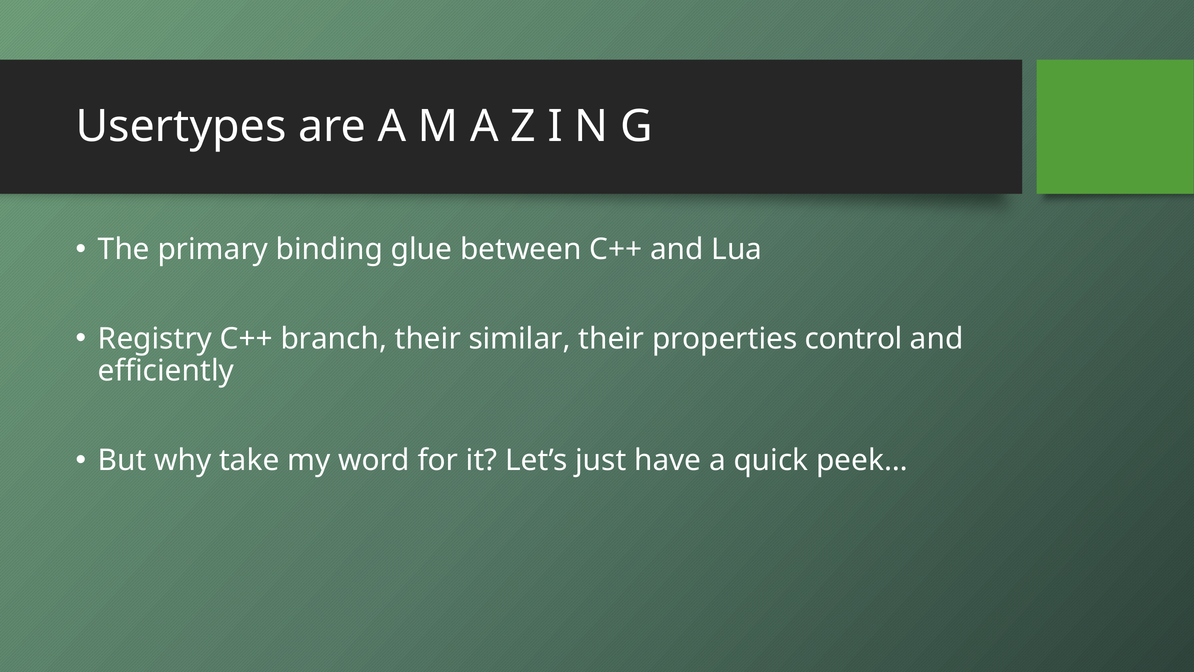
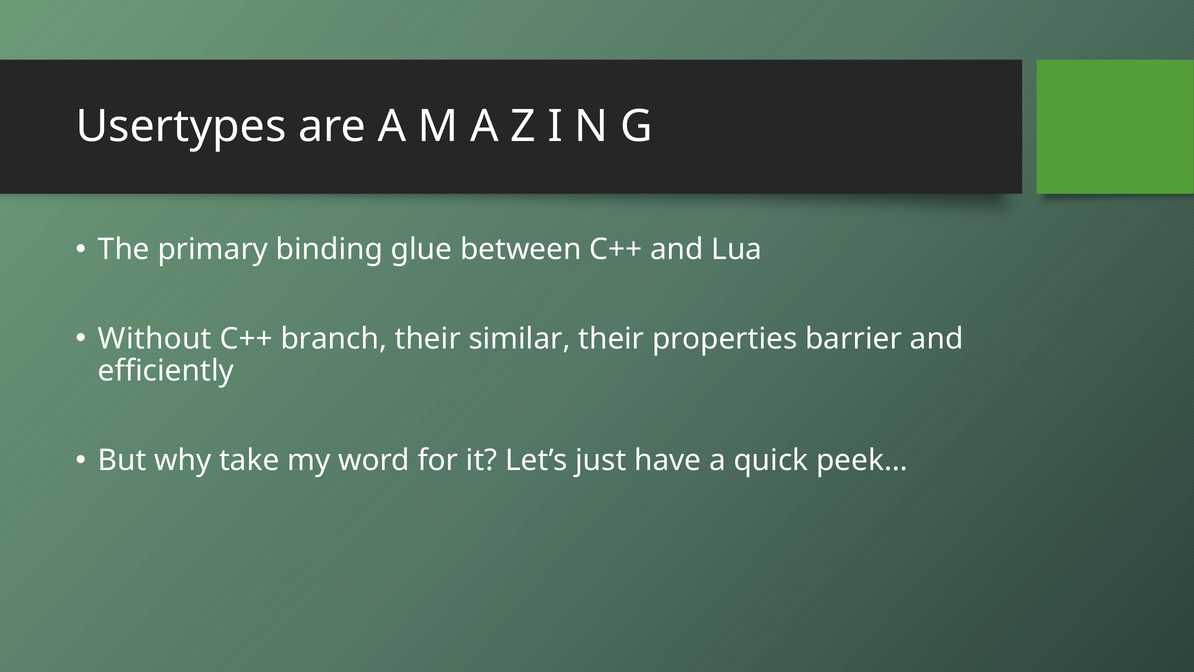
Registry: Registry -> Without
control: control -> barrier
